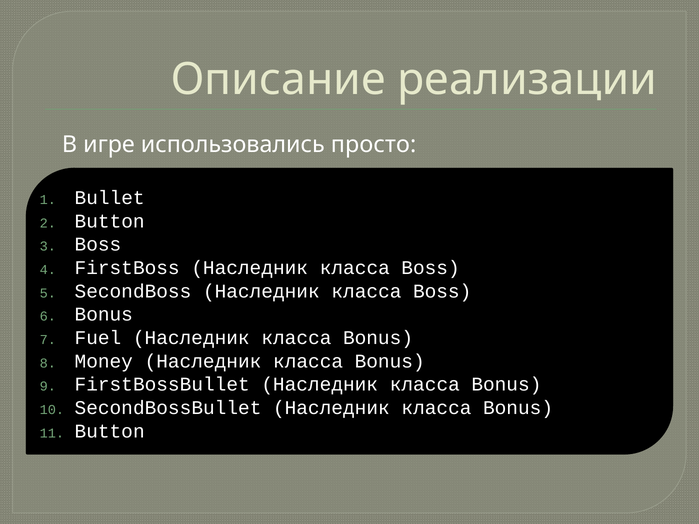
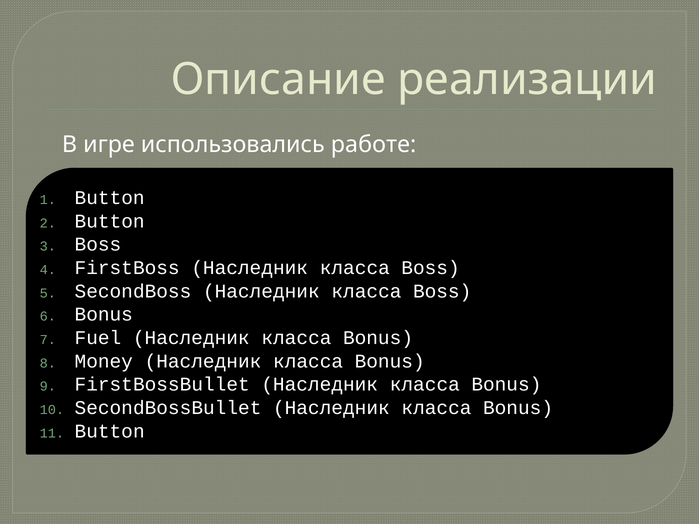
просто: просто -> работе
Bullet at (110, 198): Bullet -> Button
